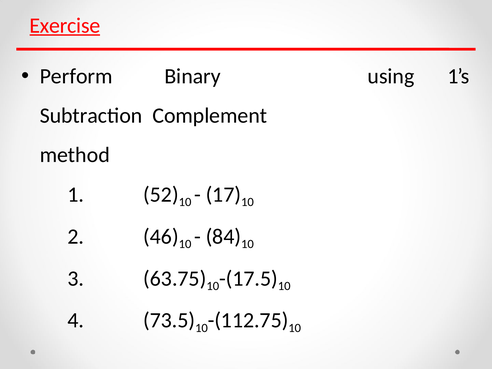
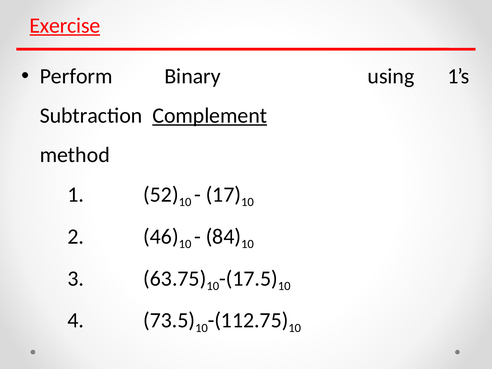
Complement underline: none -> present
